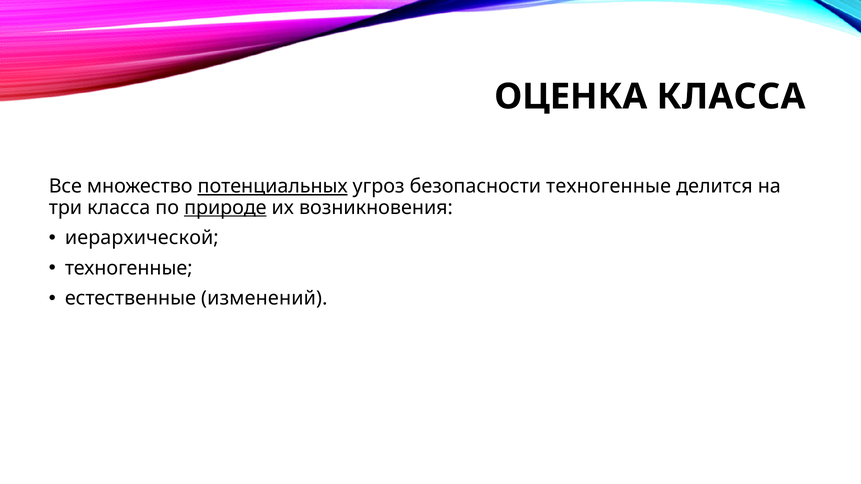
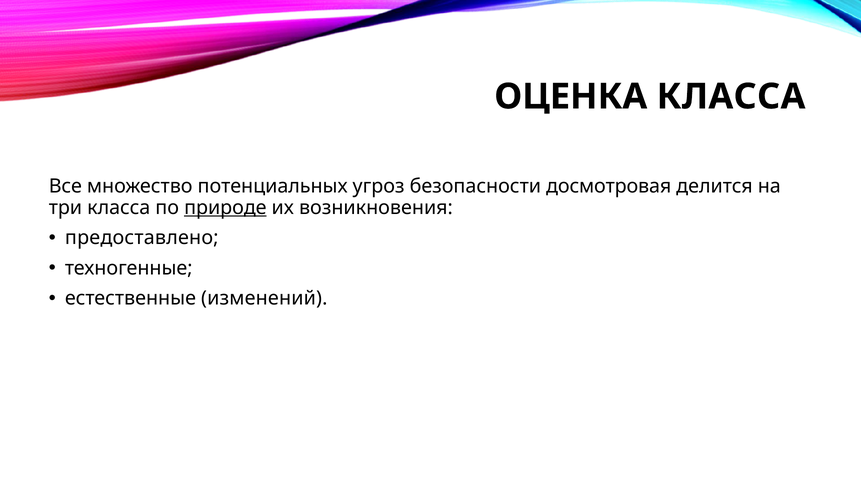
потенциальных underline: present -> none
безопасности техногенные: техногенные -> досмотровая
иерархической: иерархической -> предоставлено
